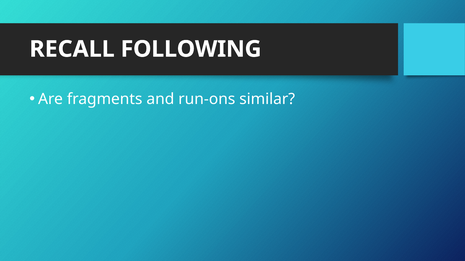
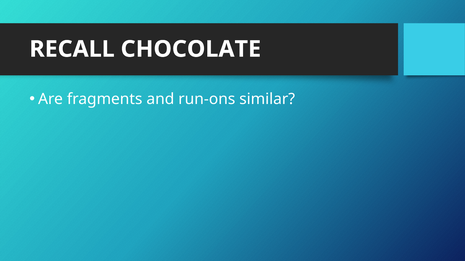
FOLLOWING: FOLLOWING -> CHOCOLATE
